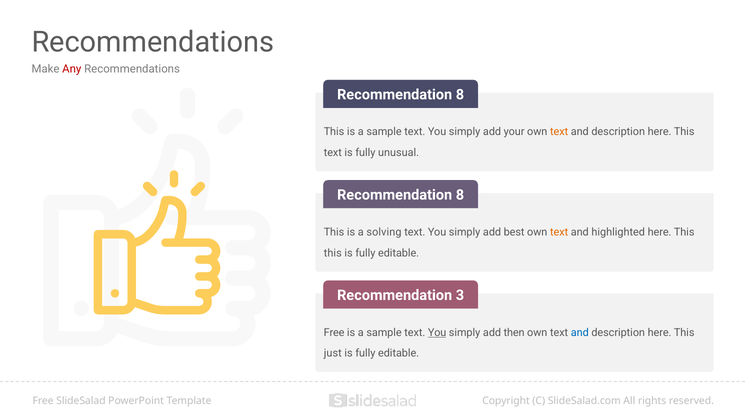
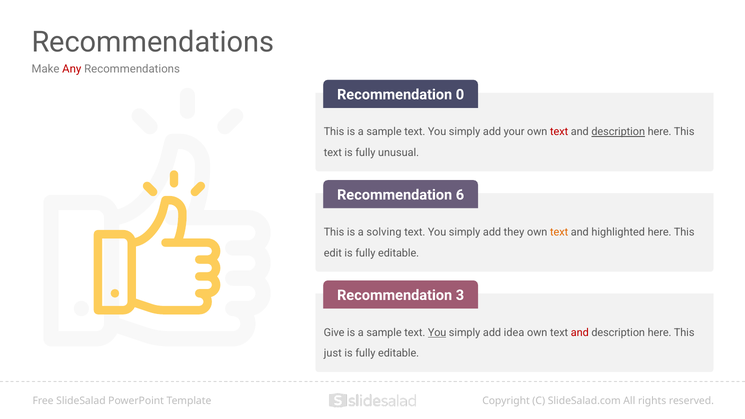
8 at (460, 95): 8 -> 0
text at (559, 132) colour: orange -> red
description at (618, 132) underline: none -> present
8 at (460, 195): 8 -> 6
best: best -> they
this at (333, 253): this -> edit
Free at (334, 333): Free -> Give
then: then -> idea
and at (580, 333) colour: blue -> red
